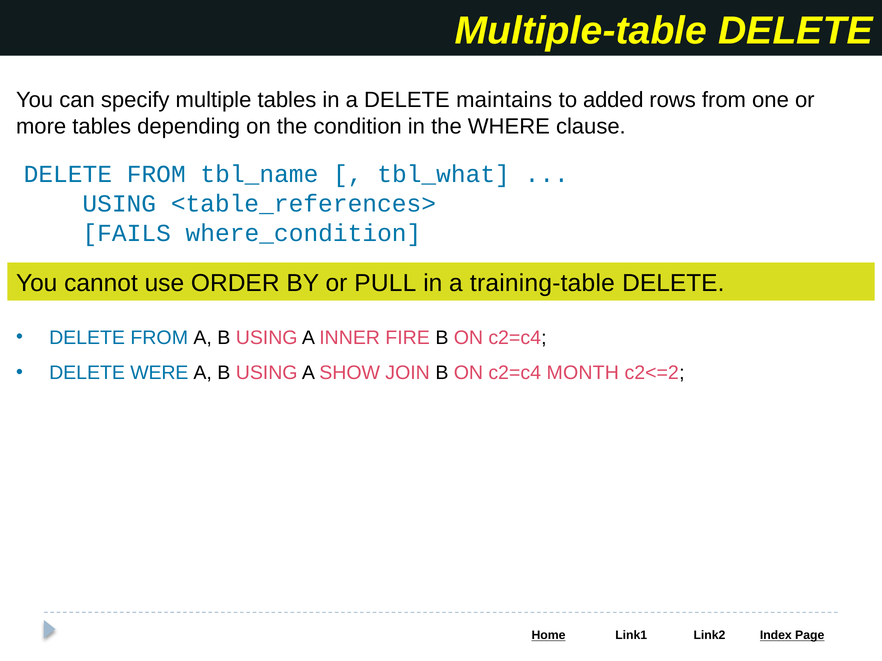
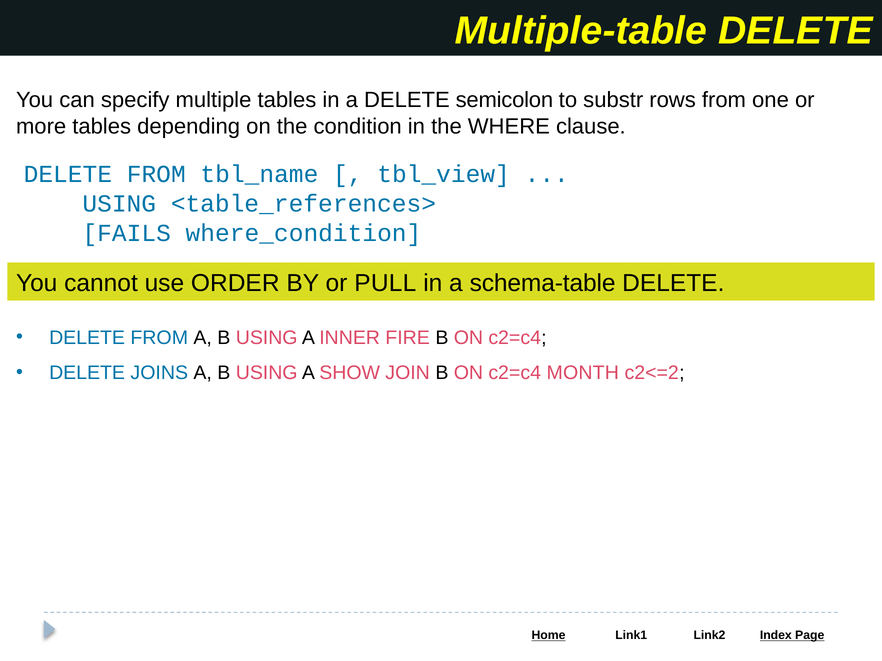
maintains: maintains -> semicolon
added: added -> substr
tbl_what: tbl_what -> tbl_view
training-table: training-table -> schema-table
WERE: WERE -> JOINS
